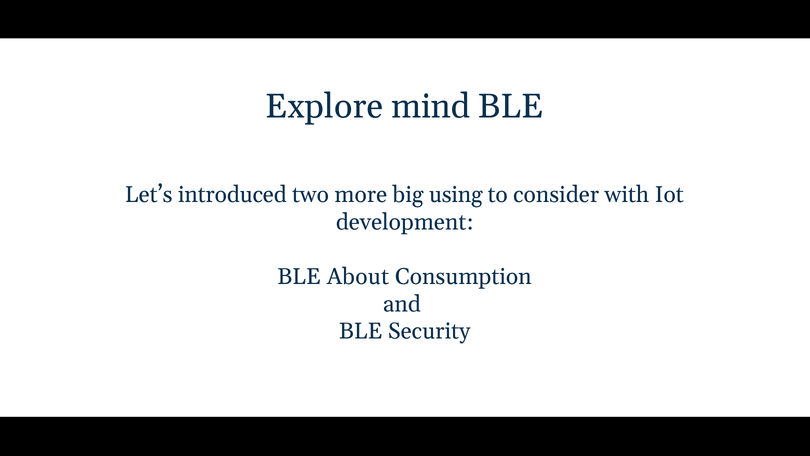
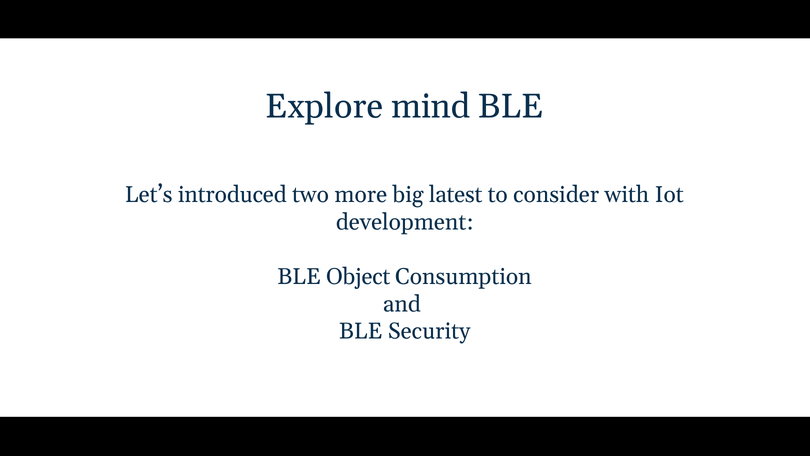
using: using -> latest
About: About -> Object
